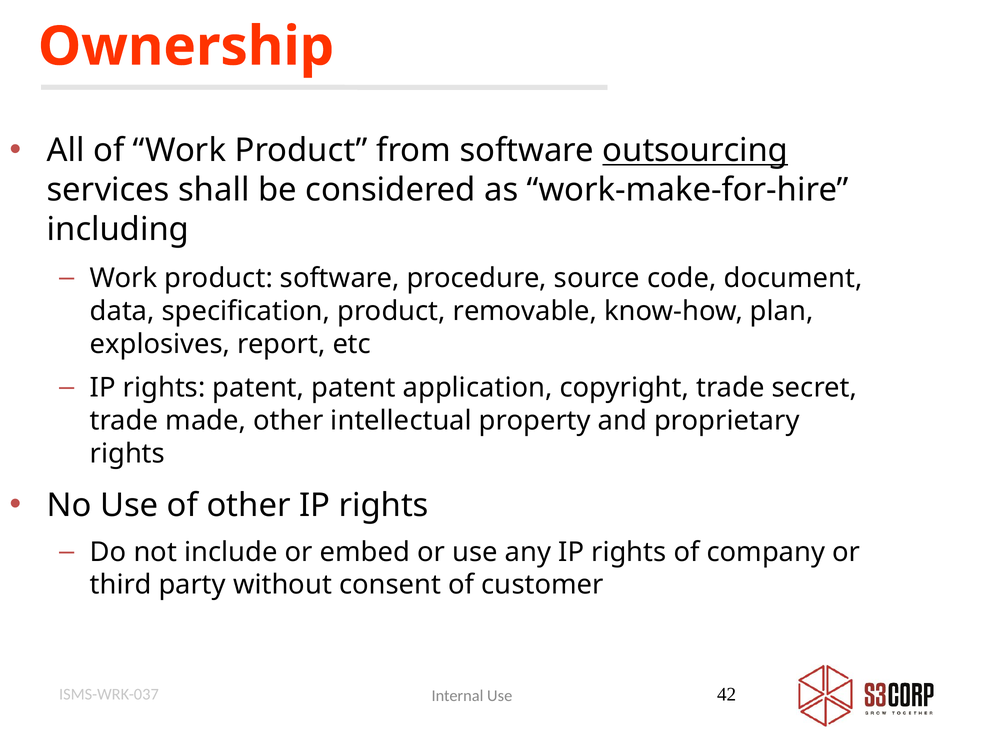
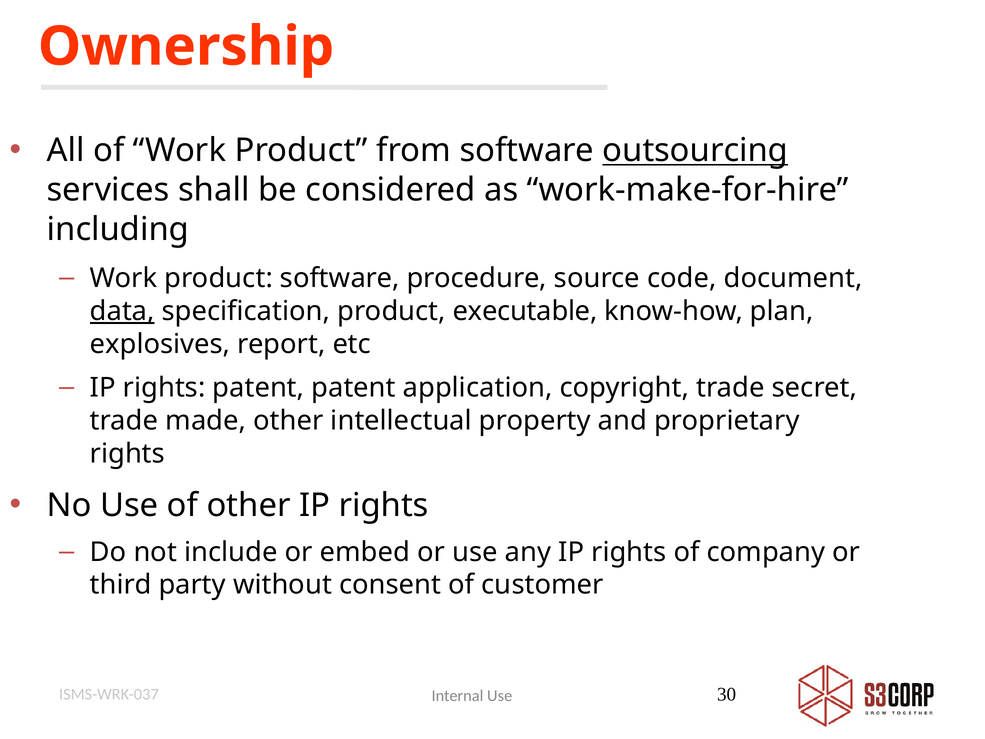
data underline: none -> present
removable: removable -> executable
42: 42 -> 30
